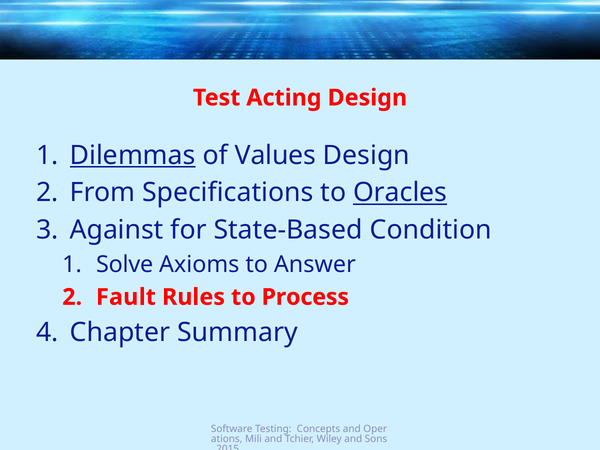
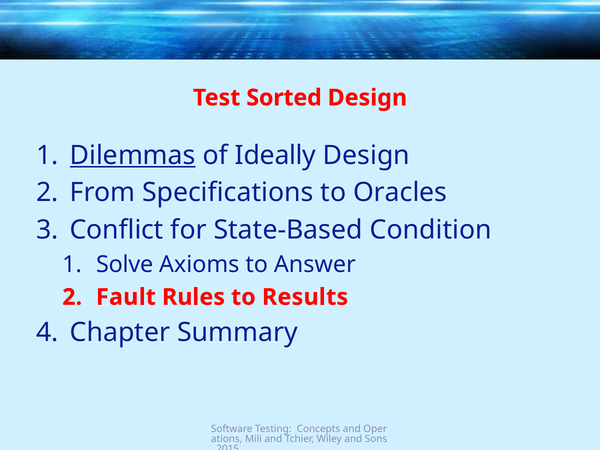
Acting: Acting -> Sorted
Values: Values -> Ideally
Oracles underline: present -> none
Against: Against -> Conflict
Process: Process -> Results
